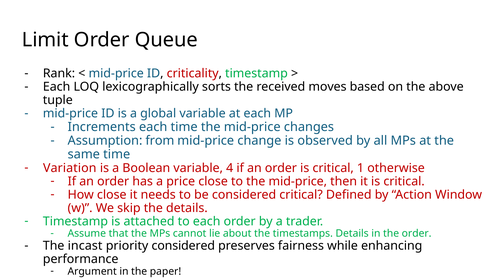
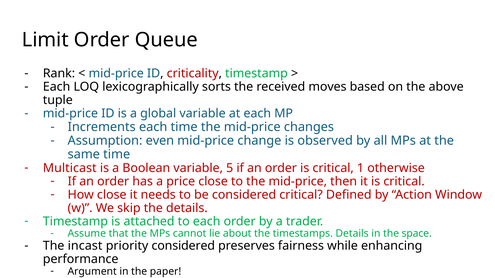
from: from -> even
Variation: Variation -> Multicast
4: 4 -> 5
the order: order -> space
